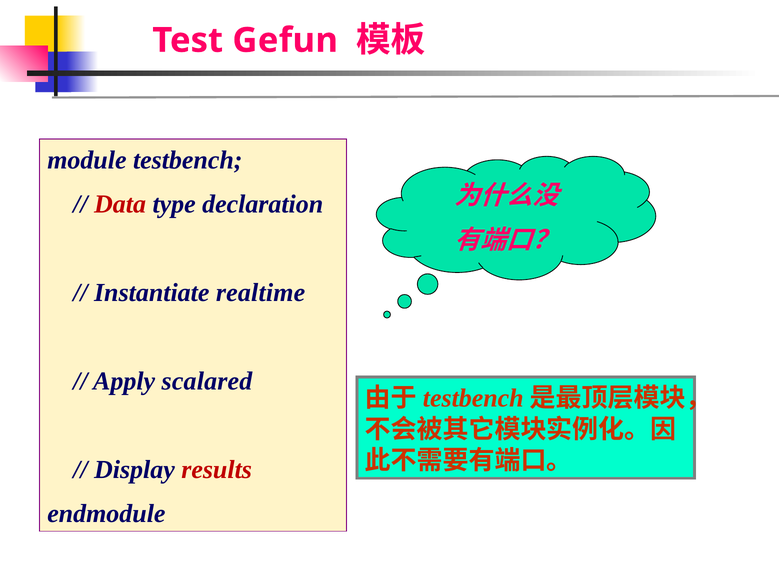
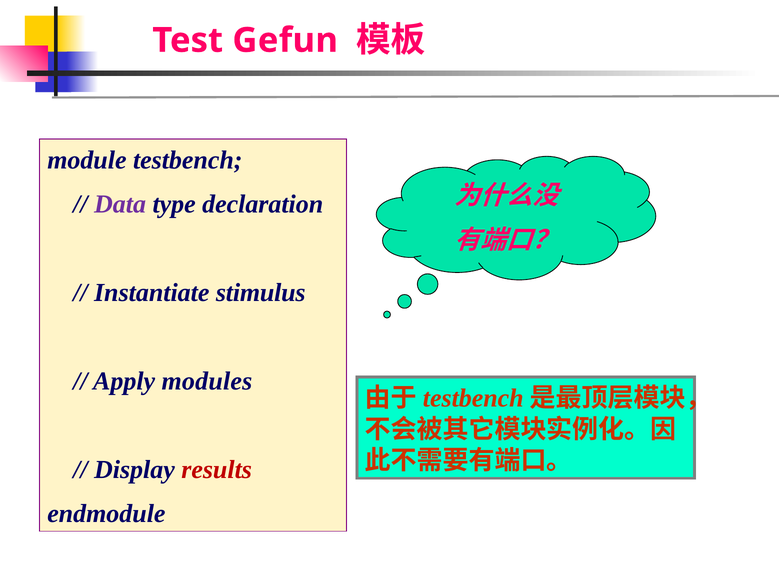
Data colour: red -> purple
realtime: realtime -> stimulus
scalared: scalared -> modules
